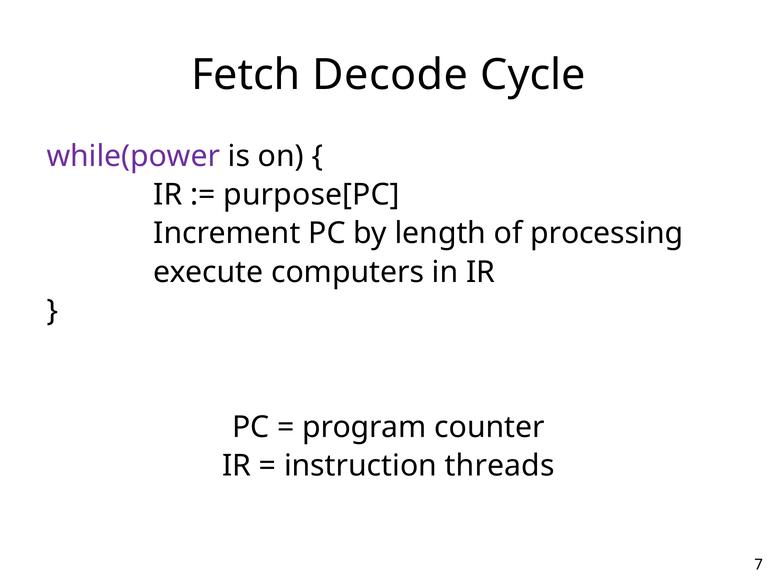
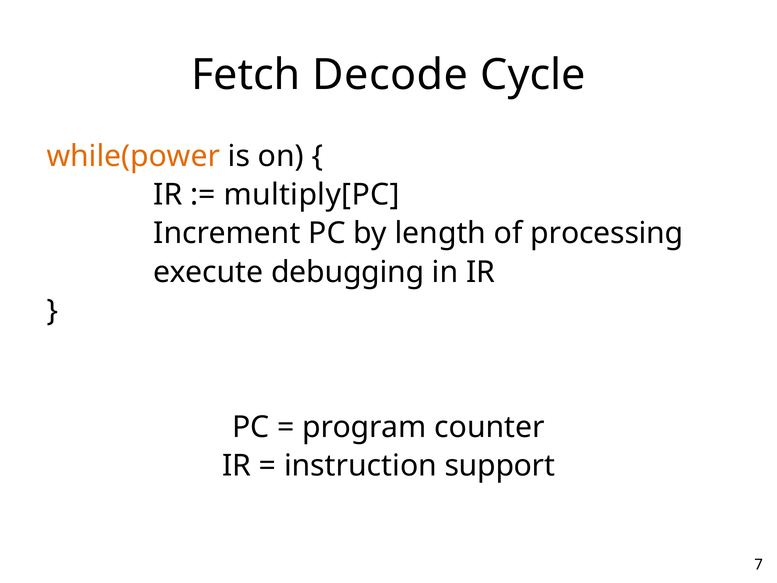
while(power colour: purple -> orange
purpose[PC: purpose[PC -> multiply[PC
computers: computers -> debugging
threads: threads -> support
